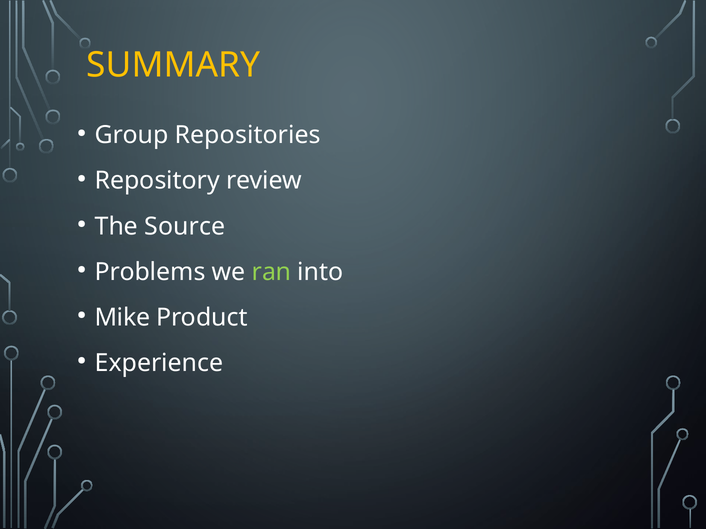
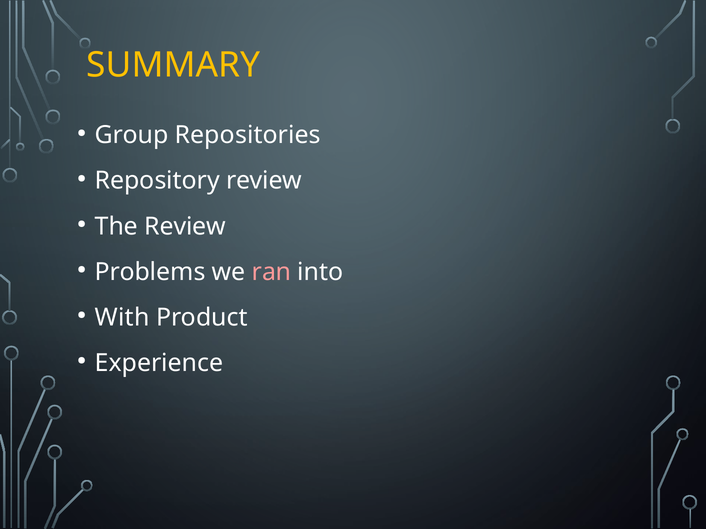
The Source: Source -> Review
ran colour: light green -> pink
Mike: Mike -> With
